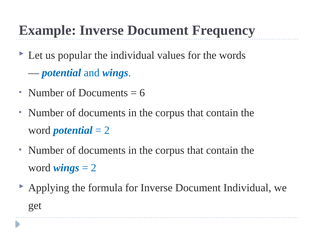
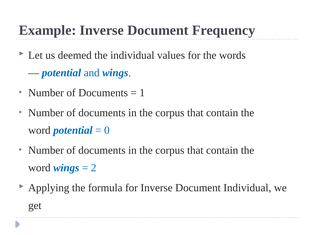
popular: popular -> deemed
6: 6 -> 1
2 at (107, 131): 2 -> 0
